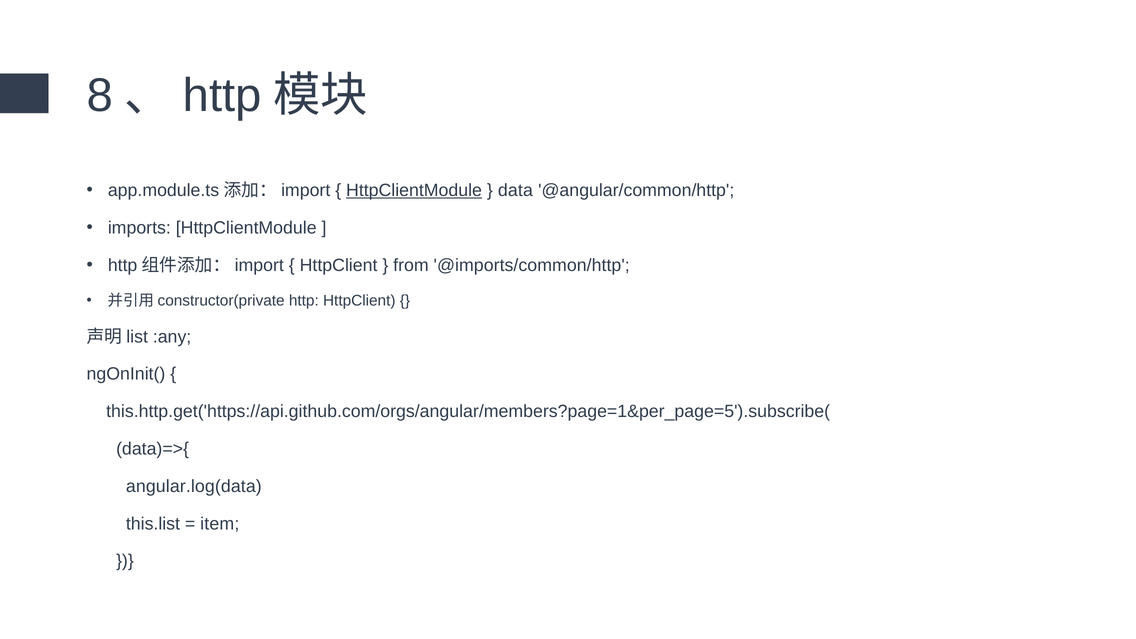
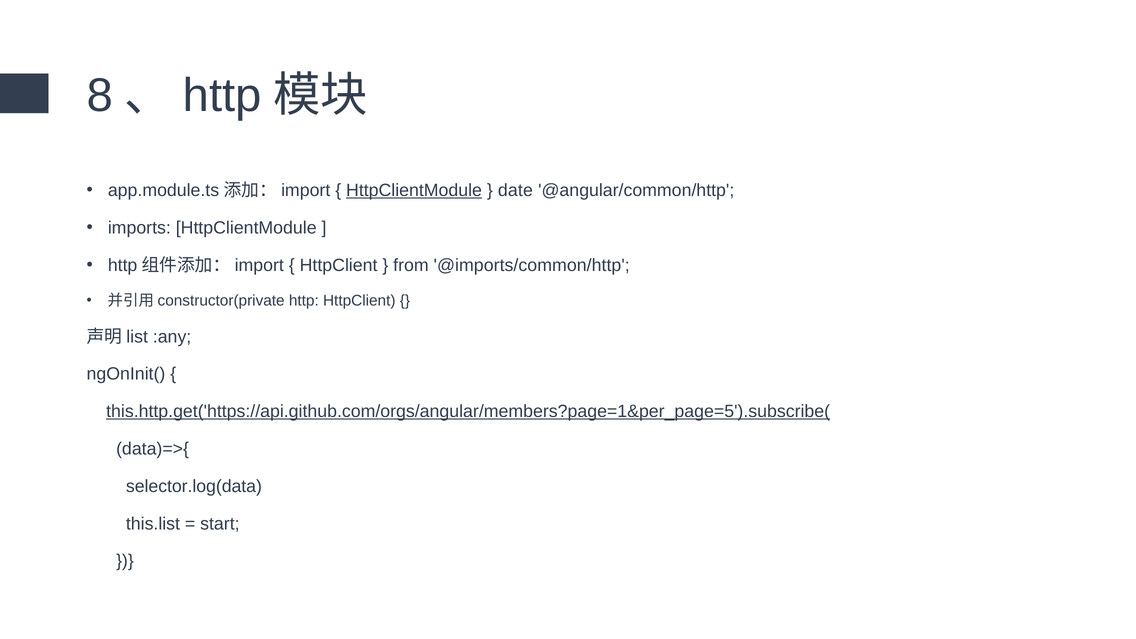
data: data -> date
this.http.get('https://api.github.com/orgs/angular/members?page=1&per_page=5').subscribe( underline: none -> present
angular.log(data: angular.log(data -> selector.log(data
item: item -> start
